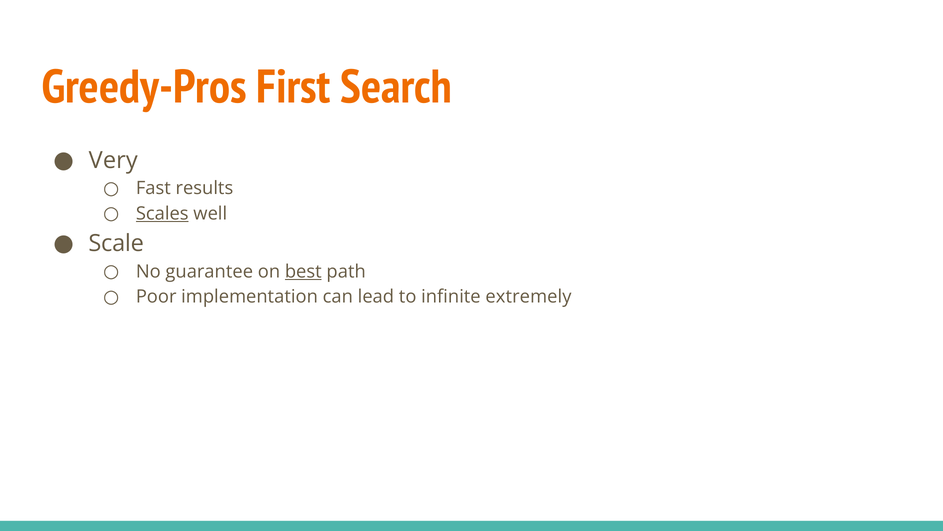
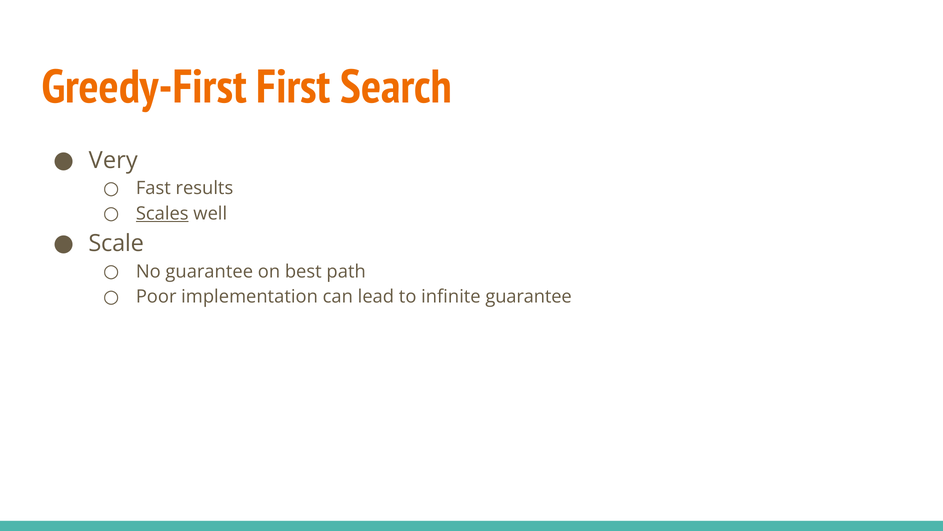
Greedy-Pros: Greedy-Pros -> Greedy-First
best underline: present -> none
infinite extremely: extremely -> guarantee
